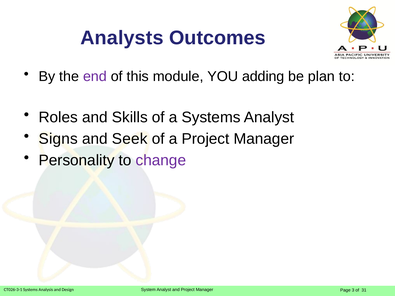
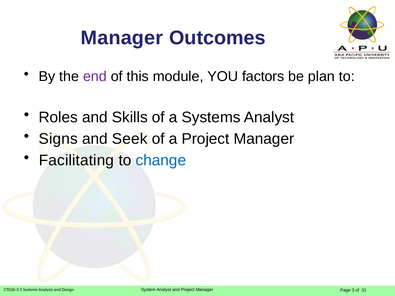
Analysts at (122, 38): Analysts -> Manager
adding: adding -> factors
Personality: Personality -> Facilitating
change colour: purple -> blue
